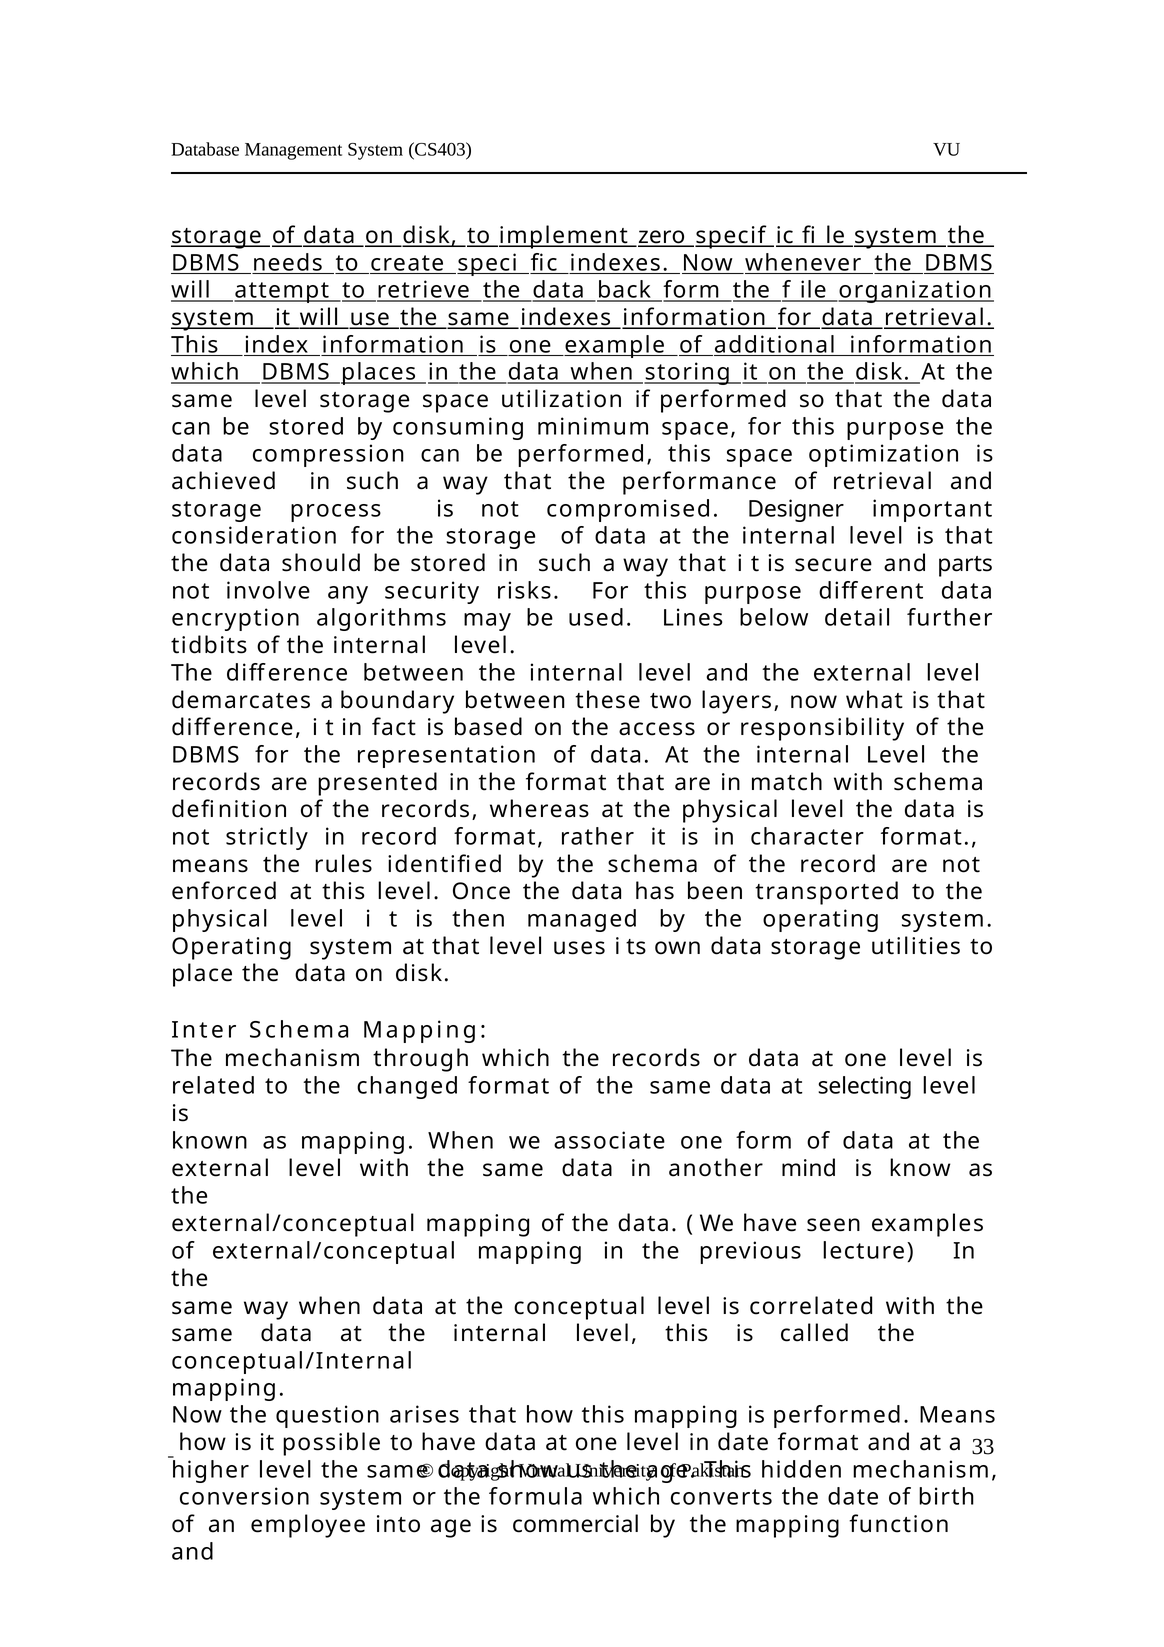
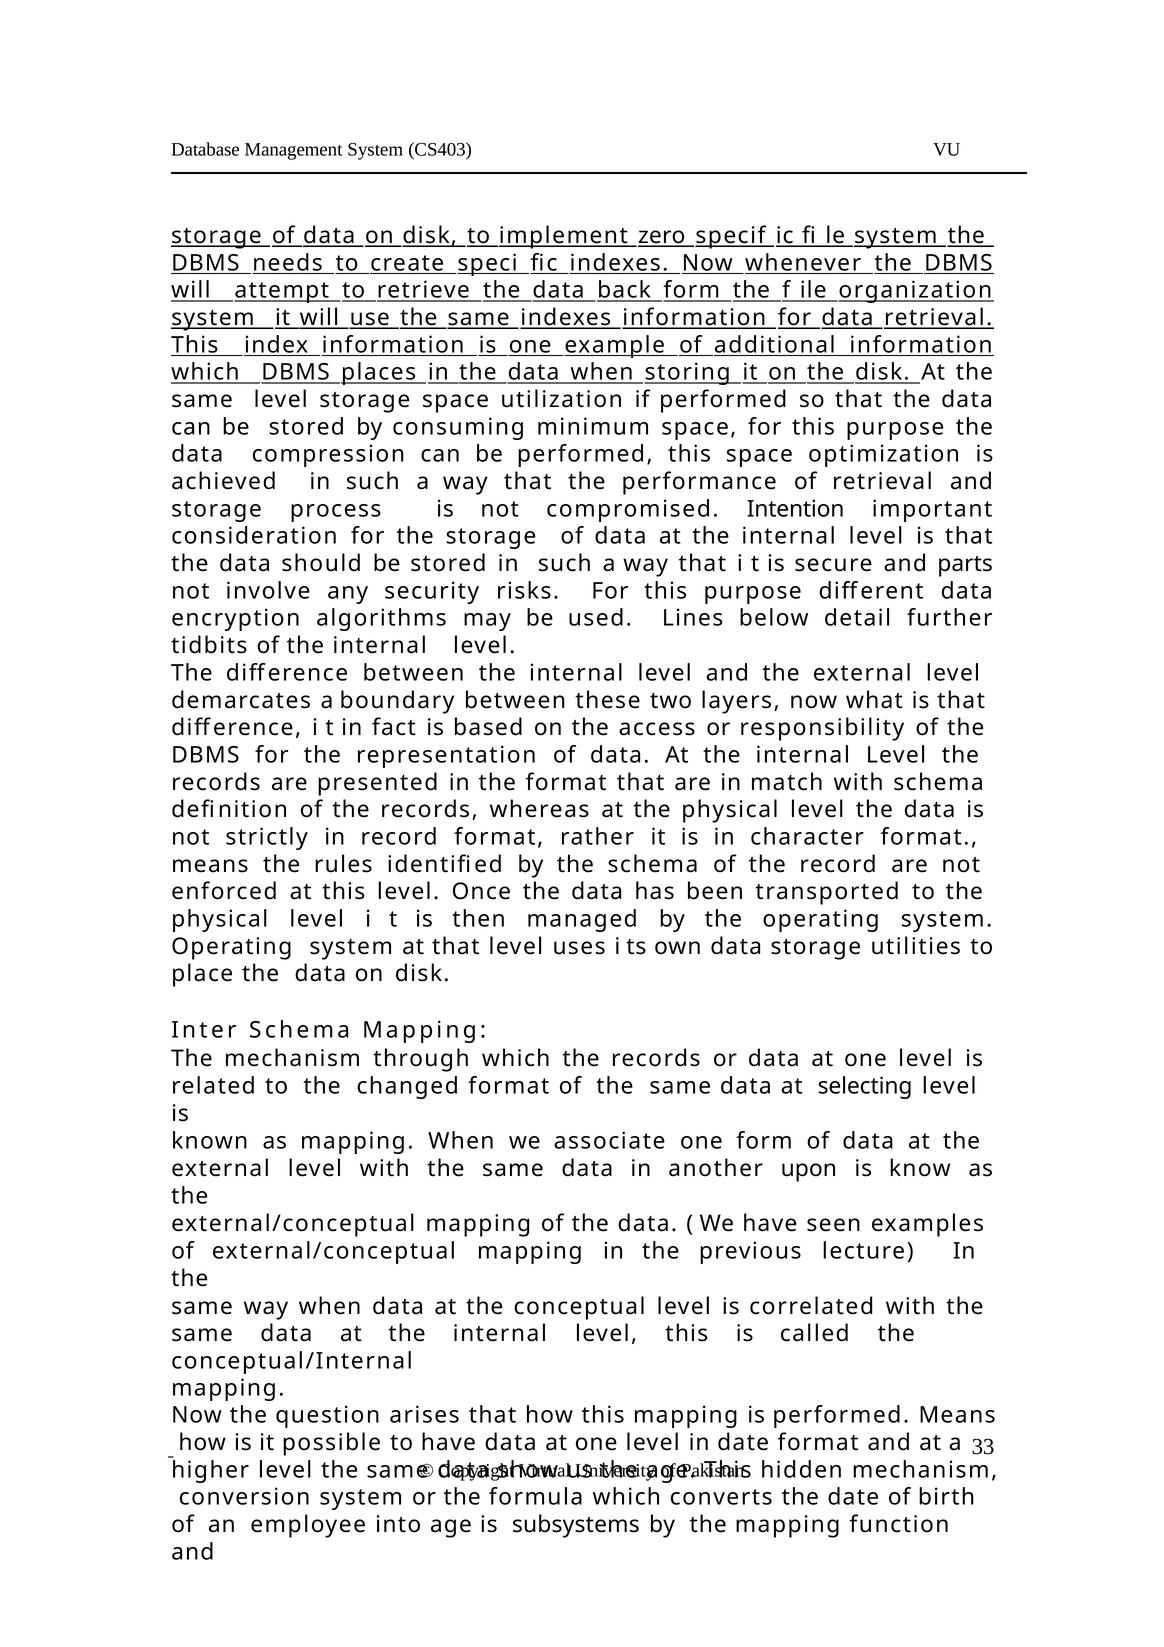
Designer: Designer -> Intention
mind: mind -> upon
commercial: commercial -> subsystems
